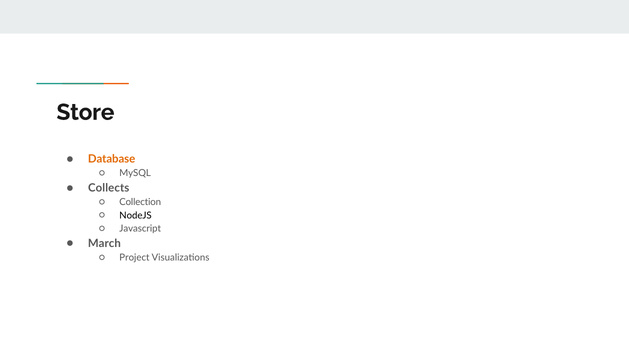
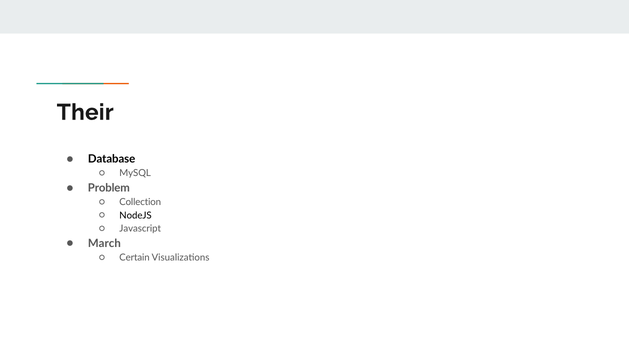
Store: Store -> Their
Database colour: orange -> black
Collects: Collects -> Problem
Project: Project -> Certain
